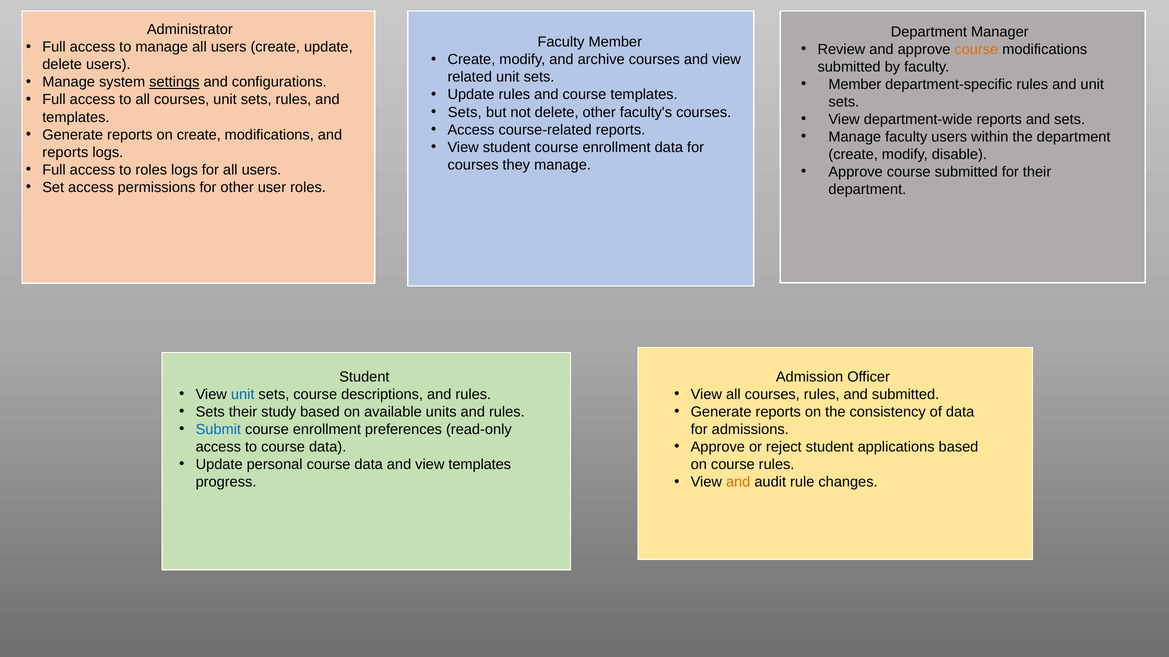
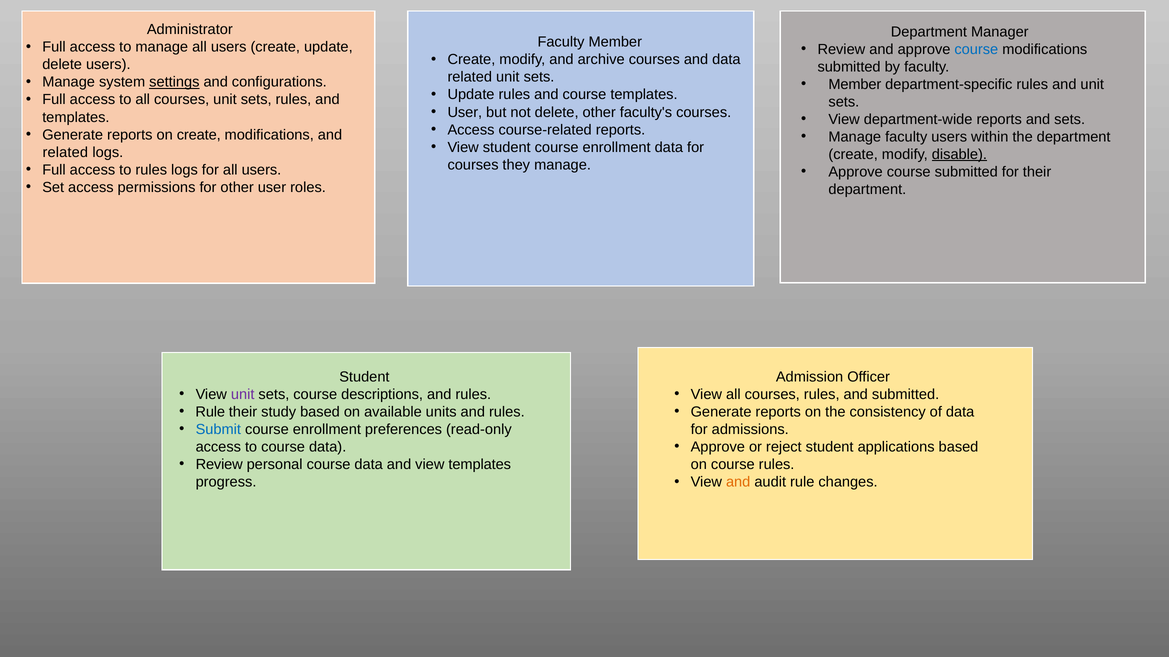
course at (976, 49) colour: orange -> blue
courses and view: view -> data
Sets at (465, 112): Sets -> User
reports at (65, 152): reports -> related
disable underline: none -> present
to roles: roles -> rules
unit at (243, 395) colour: blue -> purple
Sets at (210, 412): Sets -> Rule
Update at (219, 465): Update -> Review
